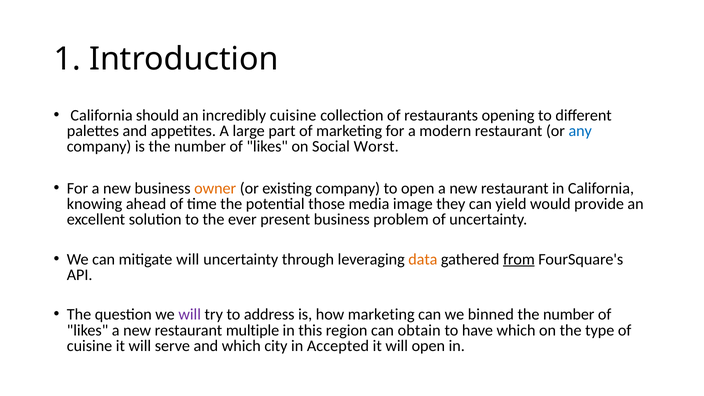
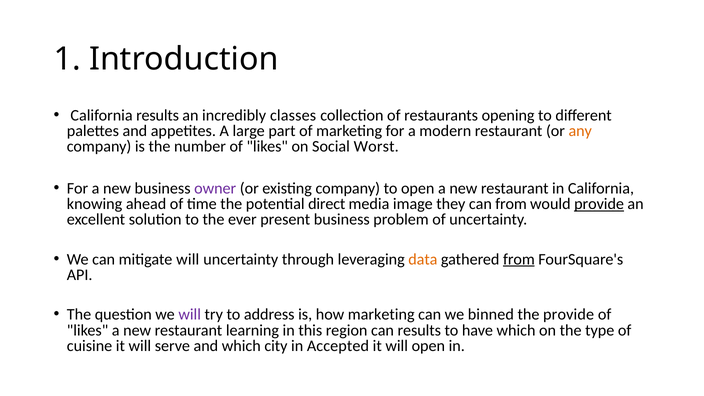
California should: should -> results
incredibly cuisine: cuisine -> classes
any colour: blue -> orange
owner colour: orange -> purple
those: those -> direct
can yield: yield -> from
provide at (599, 204) underline: none -> present
number at (569, 315): number -> provide
multiple: multiple -> learning
can obtain: obtain -> results
